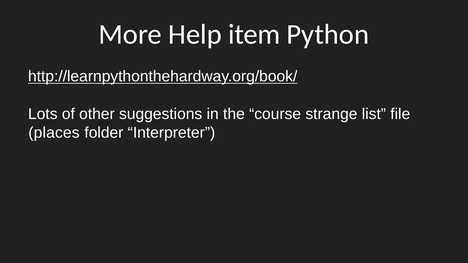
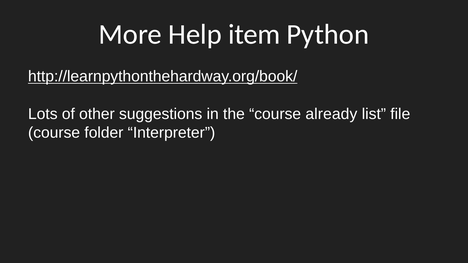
strange: strange -> already
places at (54, 133): places -> course
